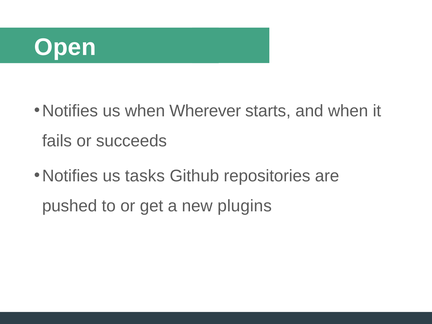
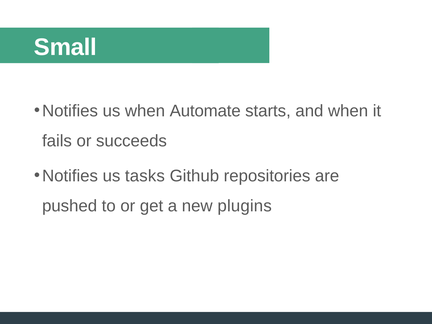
Open: Open -> Small
Wherever: Wherever -> Automate
